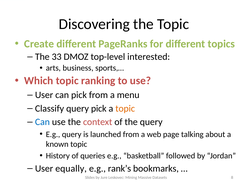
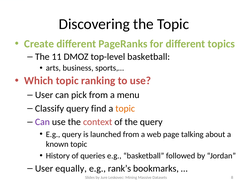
33: 33 -> 11
top-level interested: interested -> basketball
query pick: pick -> find
Can at (42, 122) colour: blue -> purple
